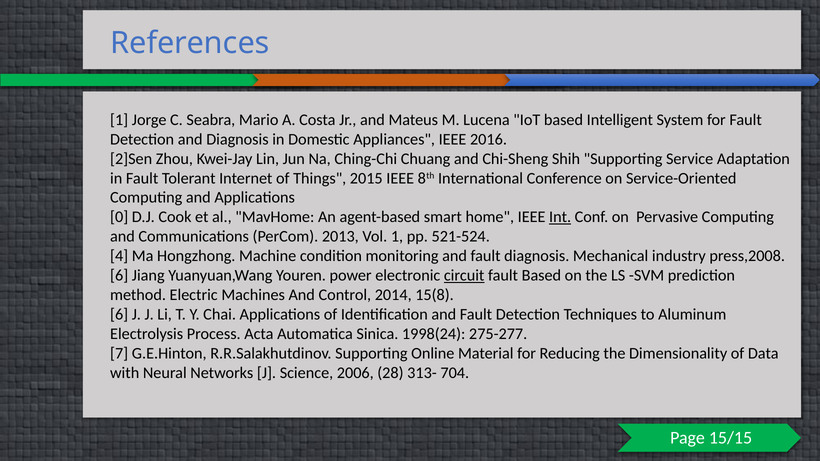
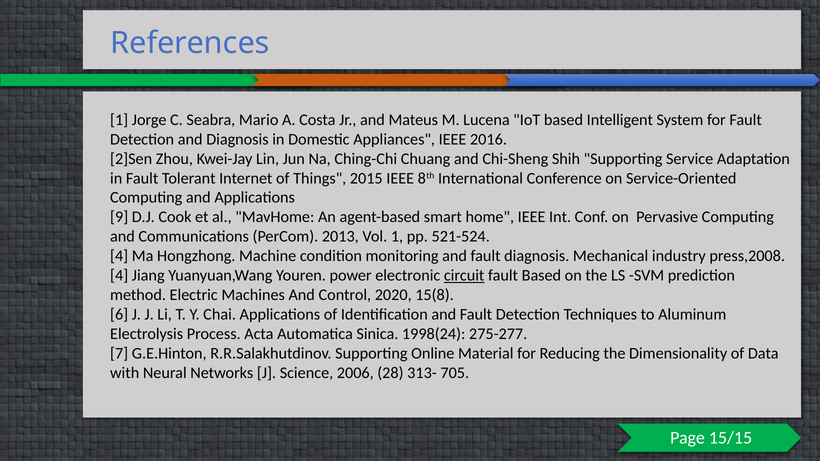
0: 0 -> 9
Int underline: present -> none
6 at (119, 276): 6 -> 4
2014: 2014 -> 2020
704: 704 -> 705
